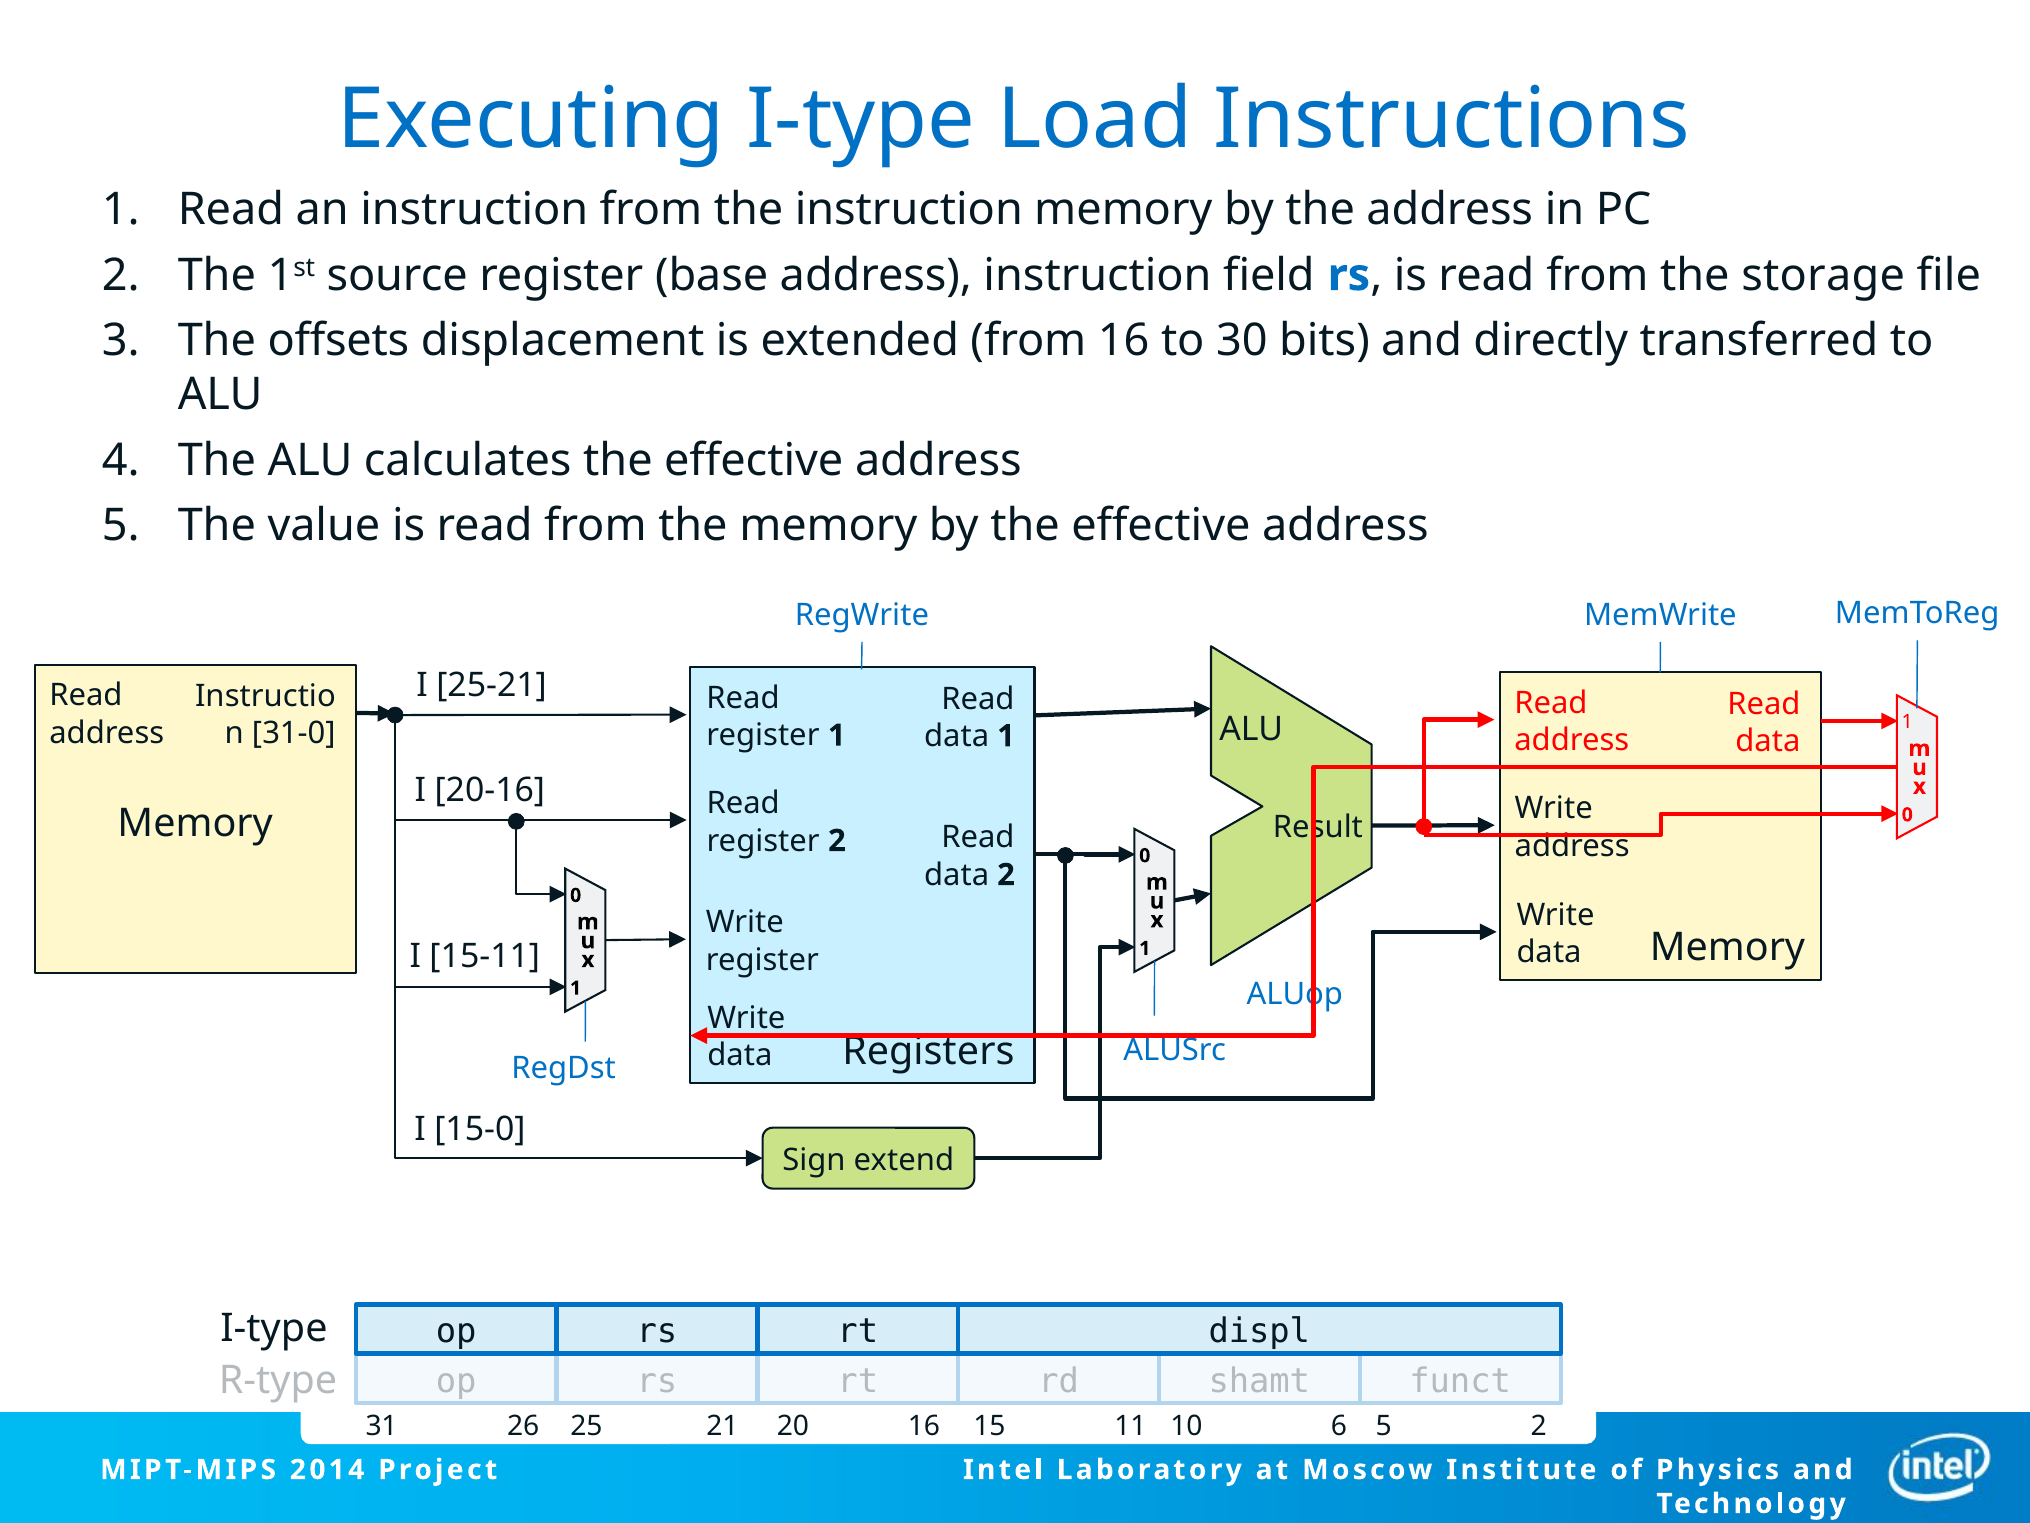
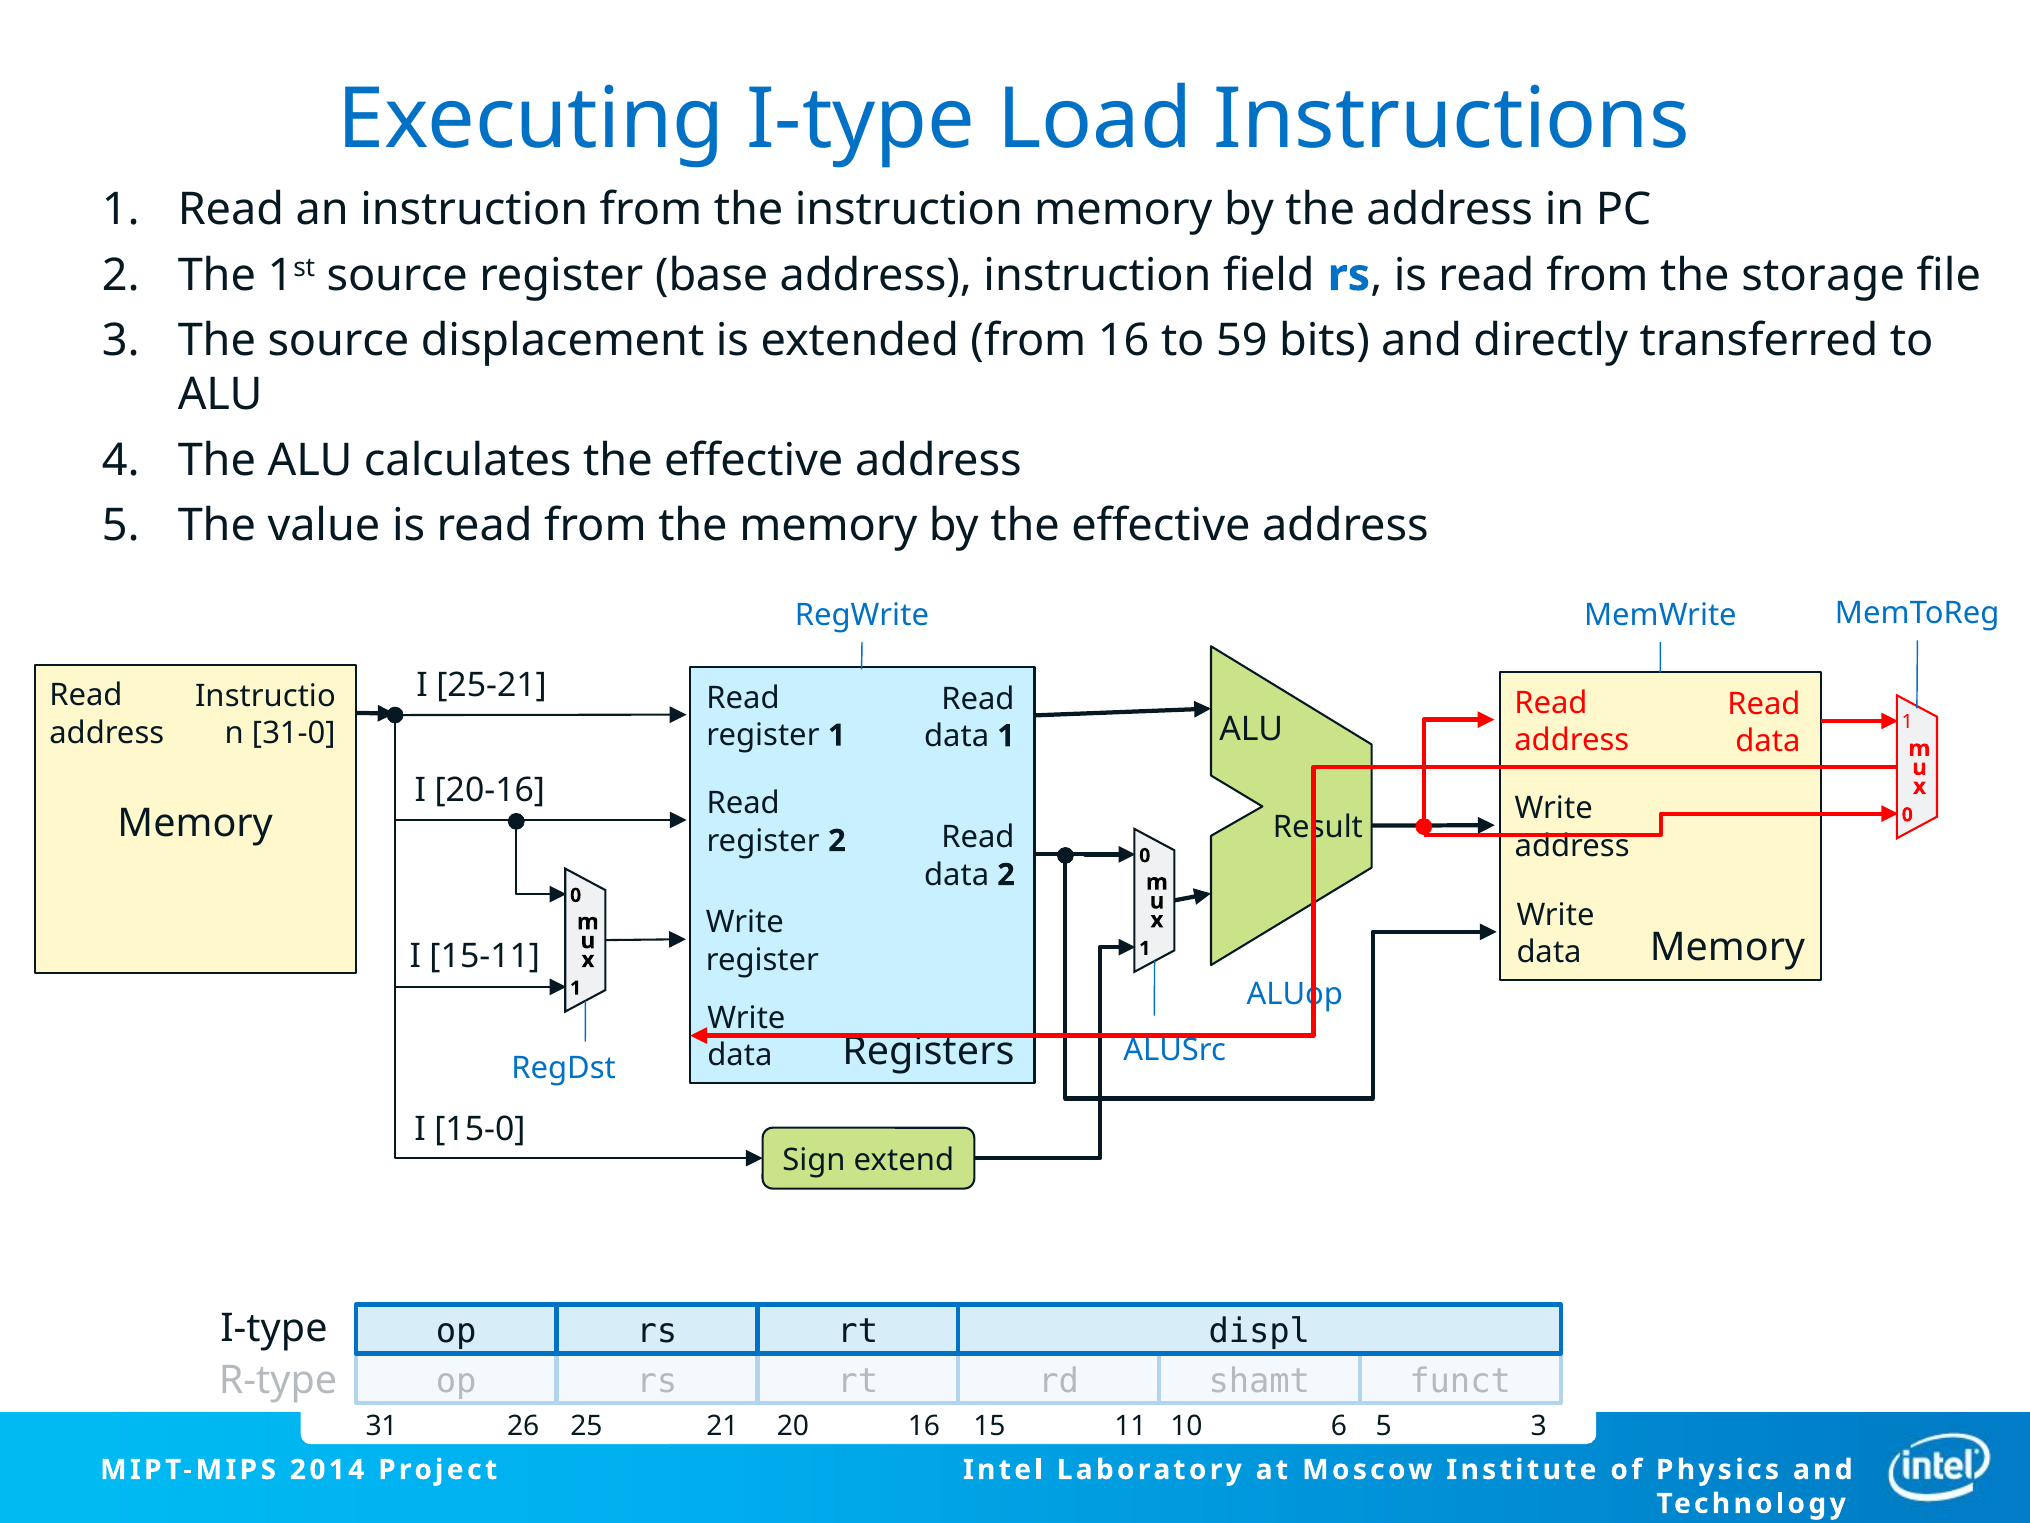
The offsets: offsets -> source
30: 30 -> 59
31 2: 2 -> 3
